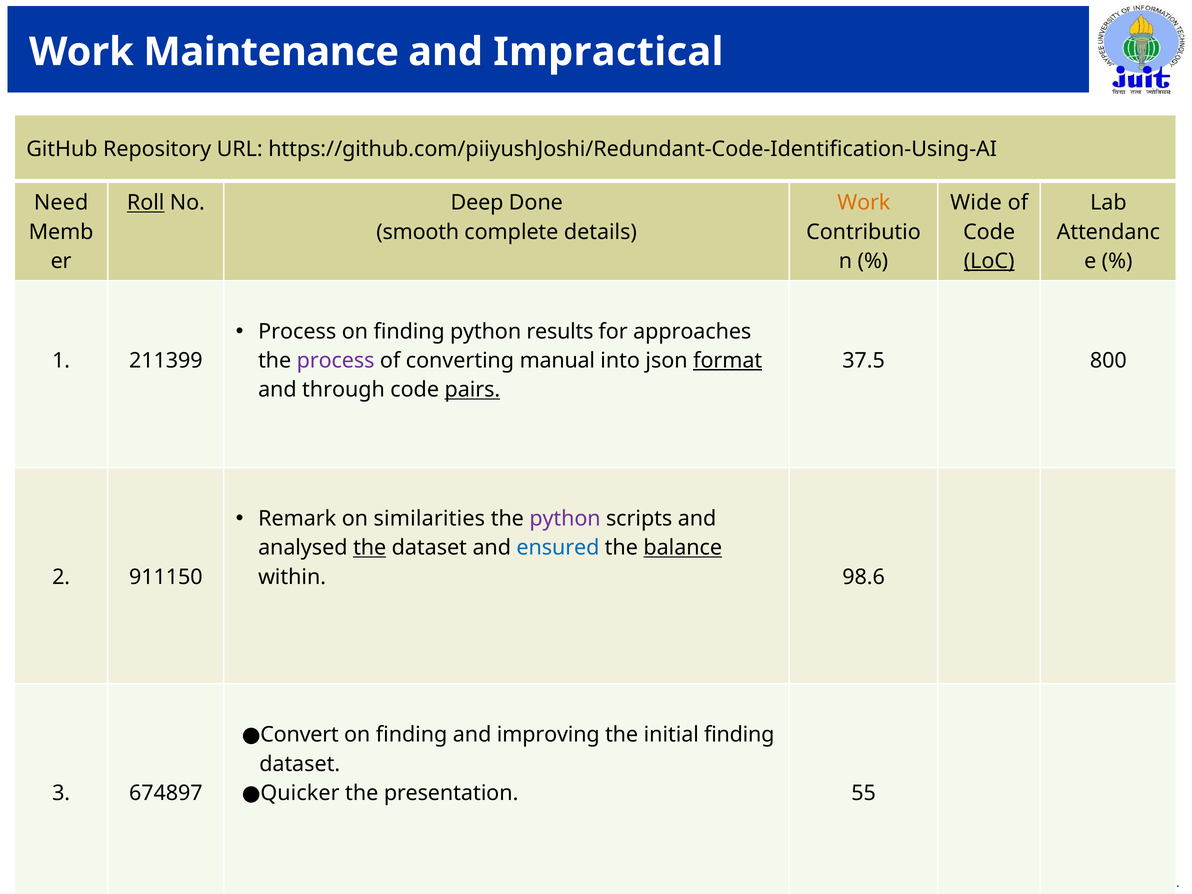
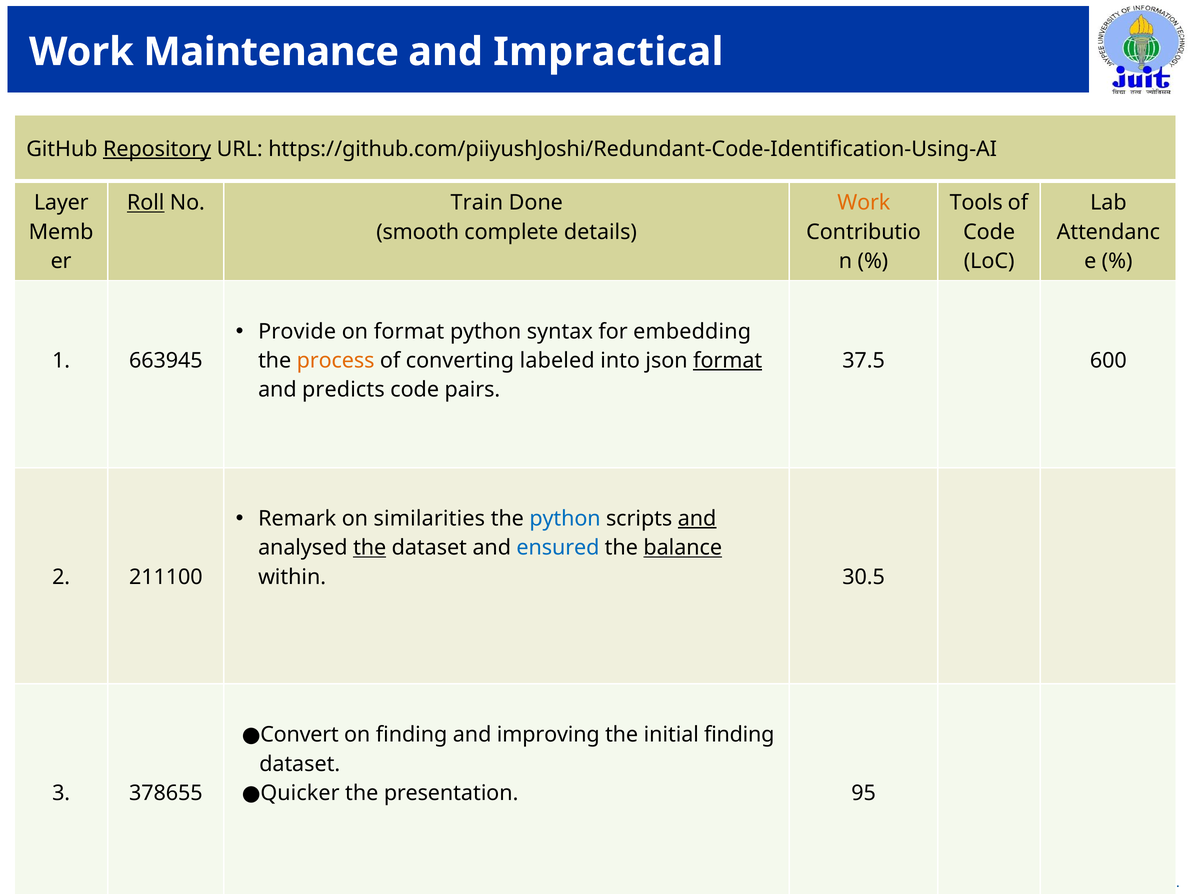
Repository underline: none -> present
Need: Need -> Layer
Deep: Deep -> Train
Wide: Wide -> Tools
LoC underline: present -> none
Process at (297, 331): Process -> Provide
finding at (409, 331): finding -> format
results: results -> syntax
approaches: approaches -> embedding
211399: 211399 -> 663945
process at (336, 361) colour: purple -> orange
manual: manual -> labeled
800: 800 -> 600
through: through -> predicts
pairs underline: present -> none
python at (565, 519) colour: purple -> blue
and at (697, 519) underline: none -> present
911150: 911150 -> 211100
98.6: 98.6 -> 30.5
55: 55 -> 95
674897: 674897 -> 378655
